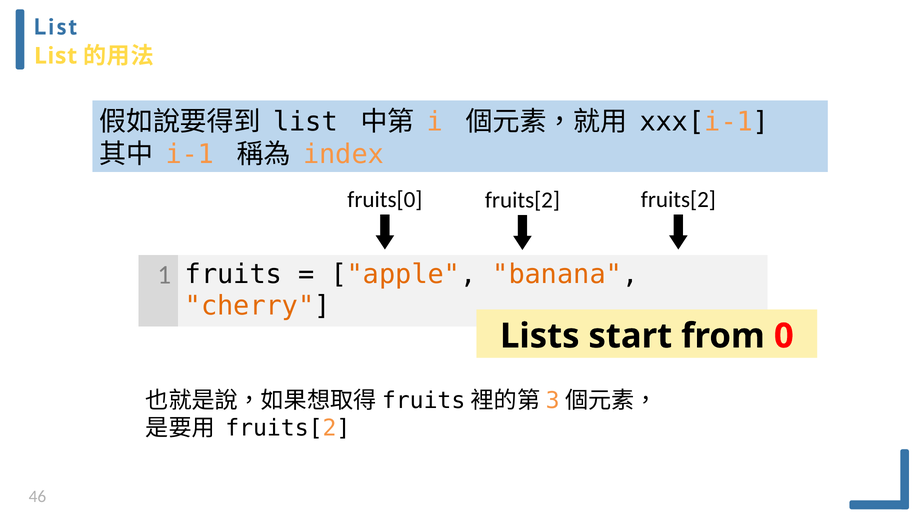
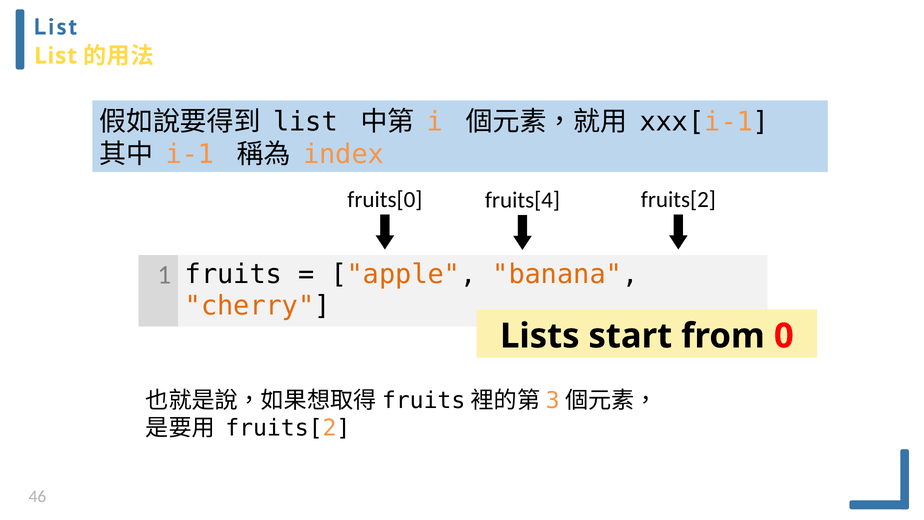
fruits[0 fruits[2: fruits[2 -> fruits[4
